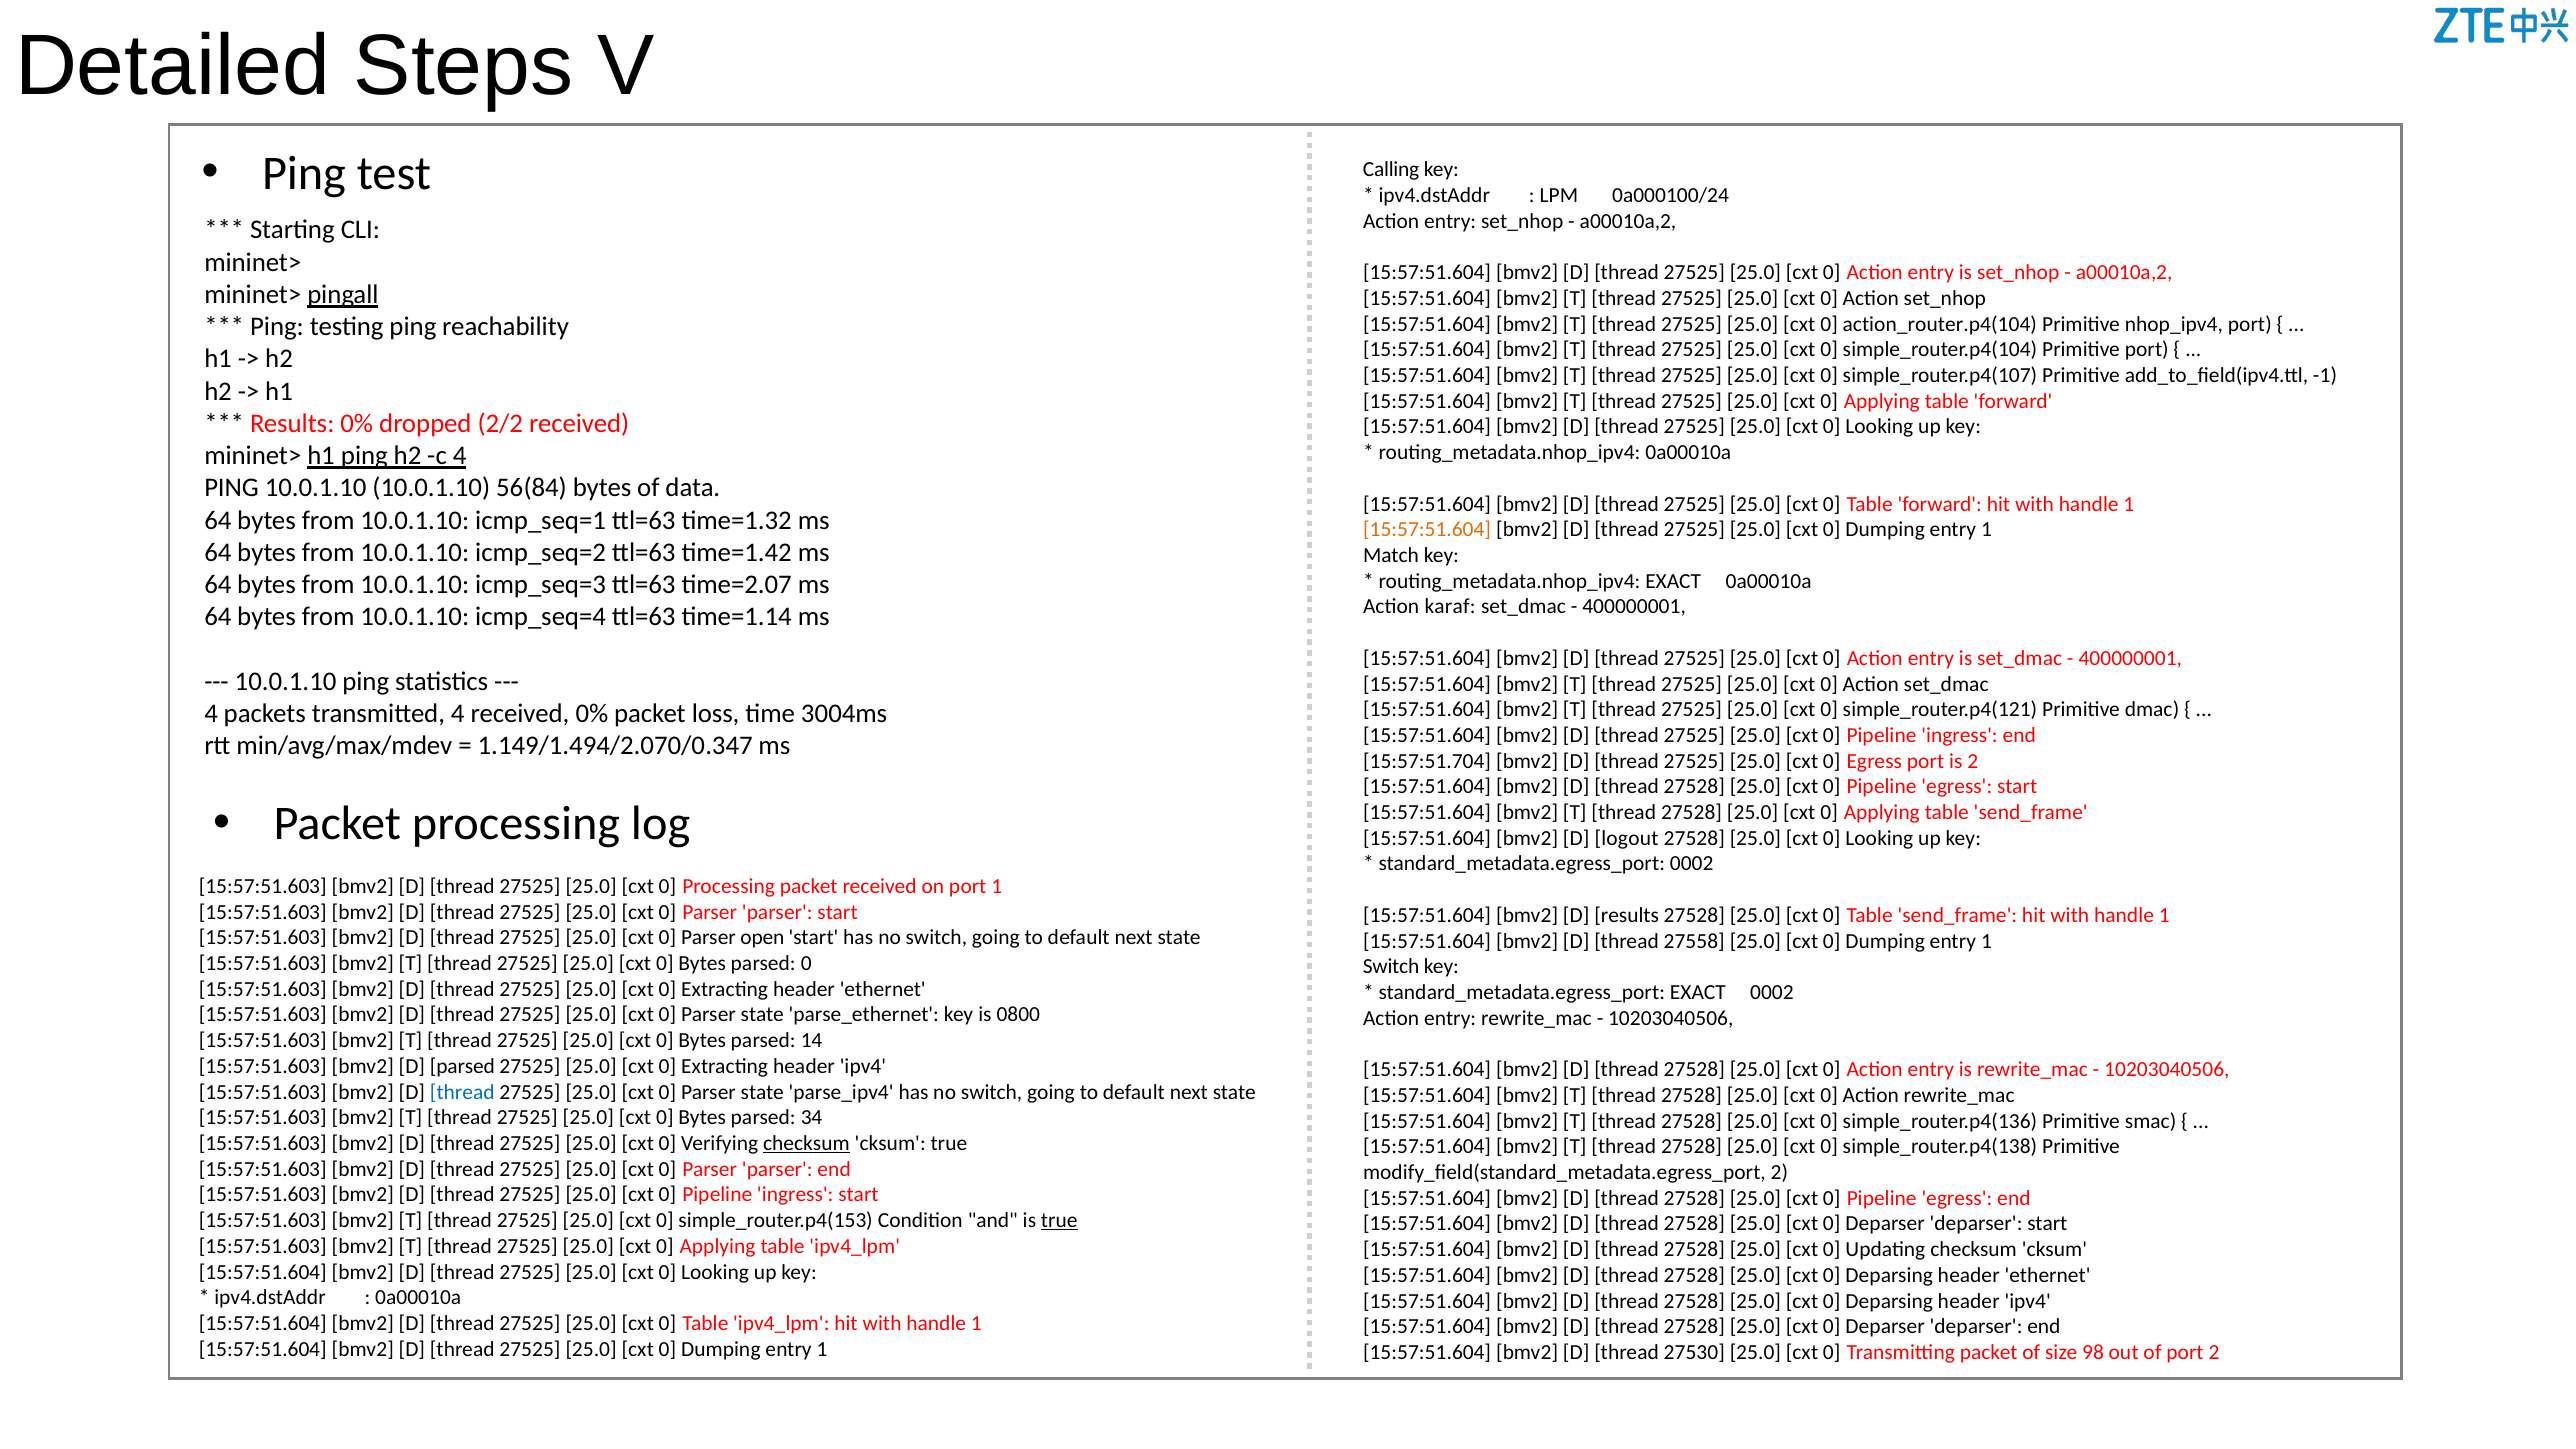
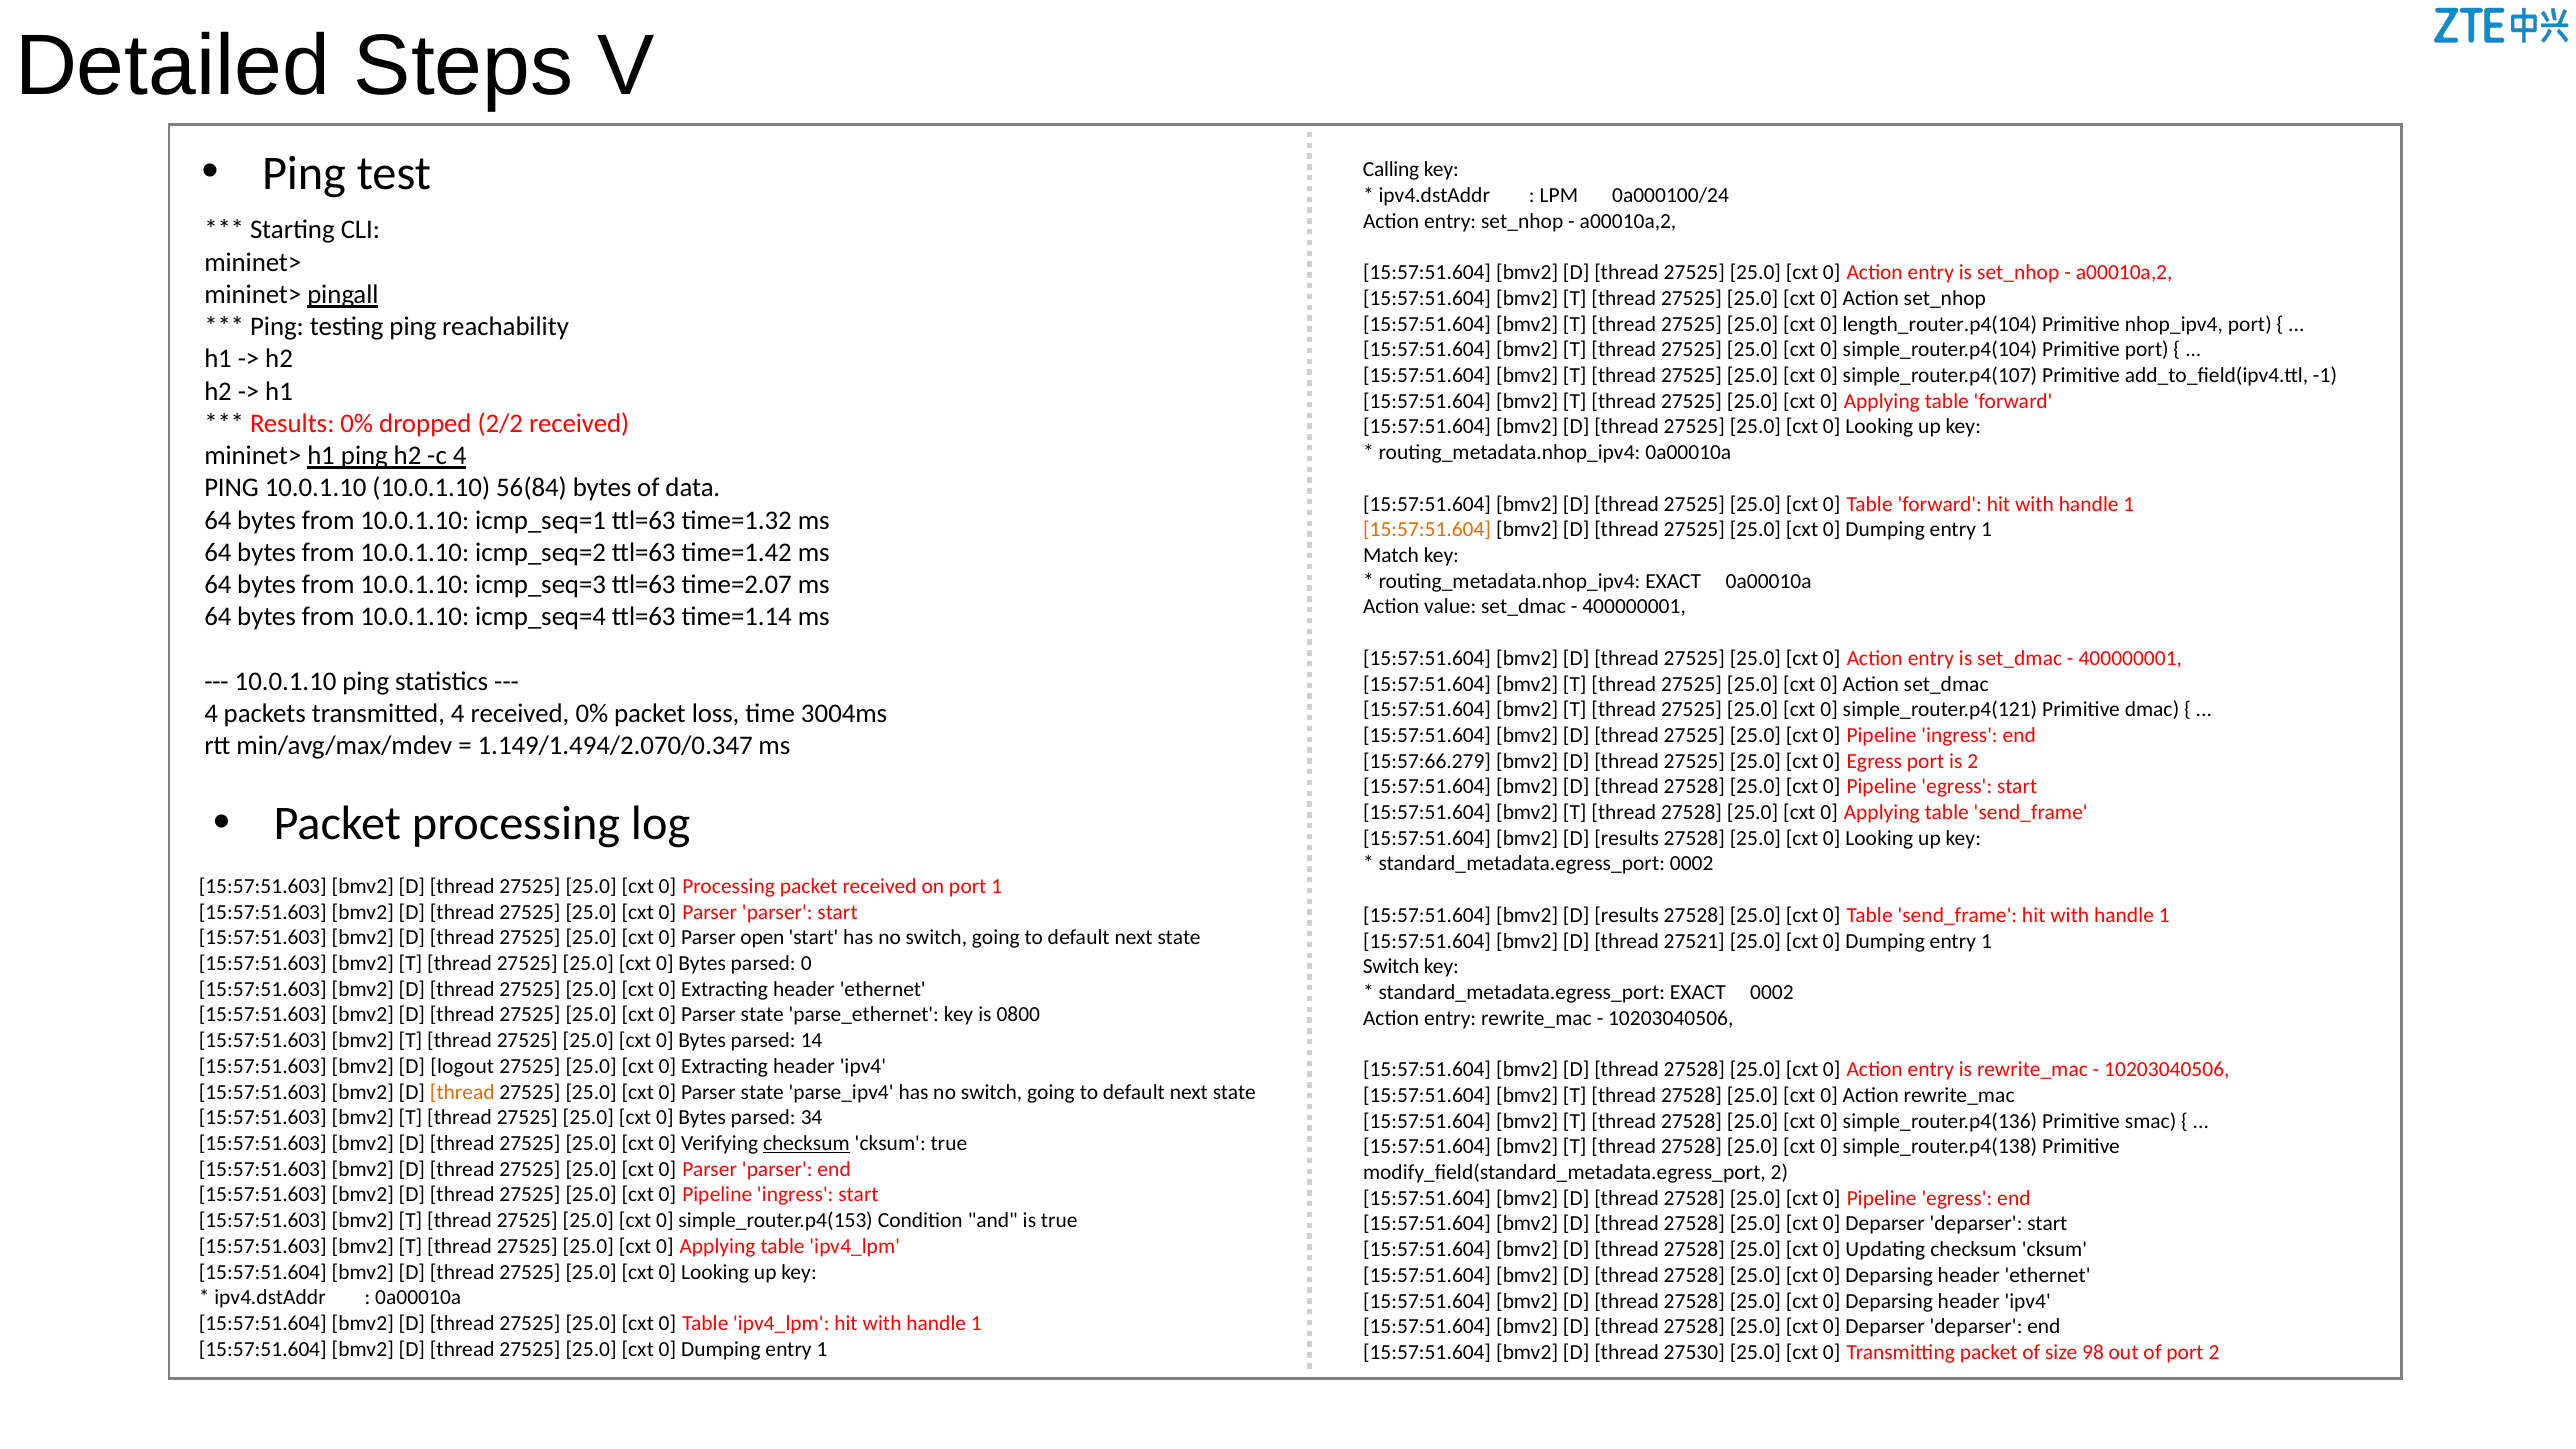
action_router.p4(104: action_router.p4(104 -> length_router.p4(104
karaf: karaf -> value
15:57:51.704: 15:57:51.704 -> 15:57:66.279
logout at (1626, 838): logout -> results
27558: 27558 -> 27521
D parsed: parsed -> logout
thread at (462, 1092) colour: blue -> orange
true at (1059, 1221) underline: present -> none
